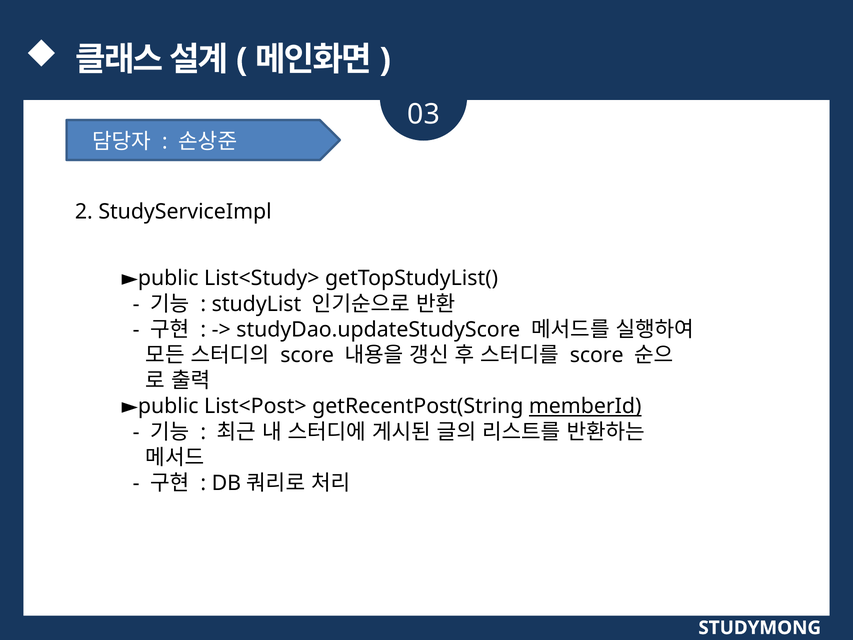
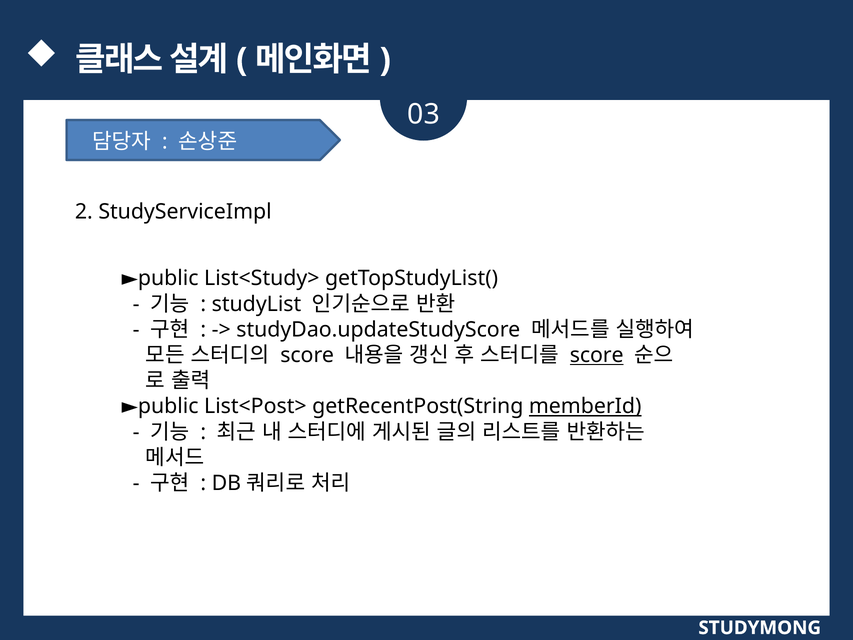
score at (597, 355) underline: none -> present
